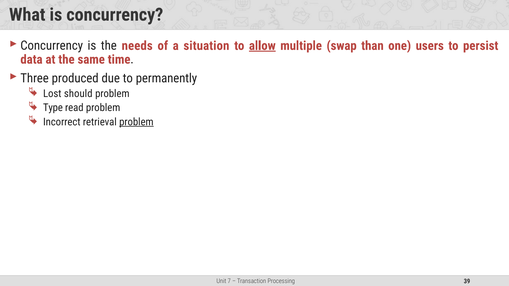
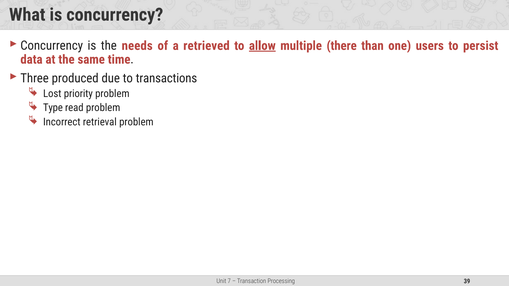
situation: situation -> retrieved
swap: swap -> there
permanently: permanently -> transactions
should: should -> priority
problem at (136, 122) underline: present -> none
